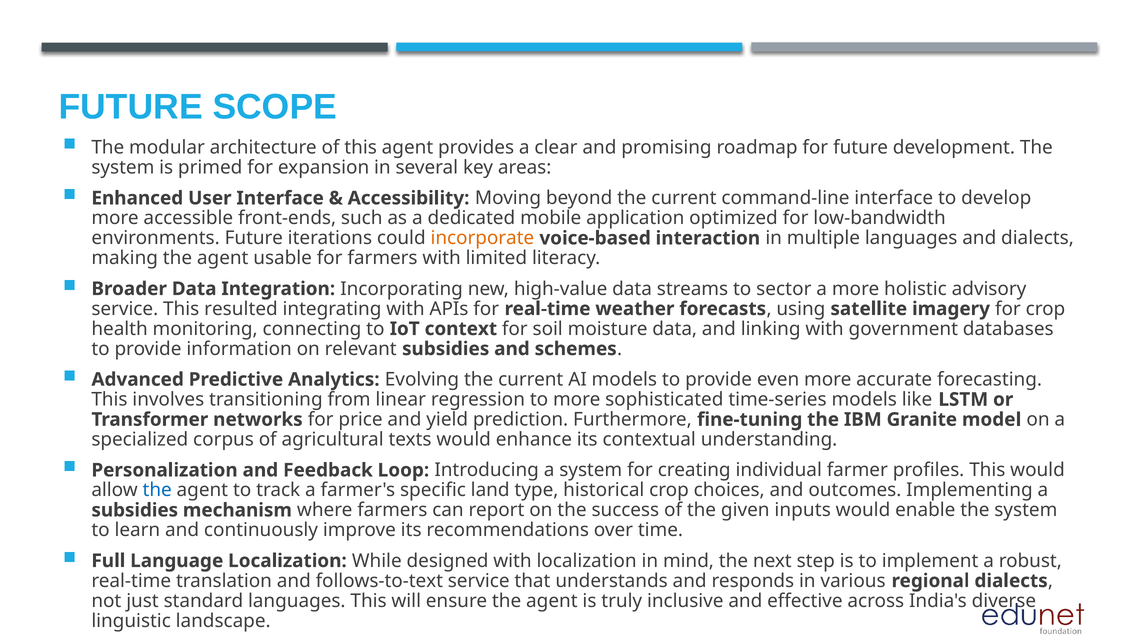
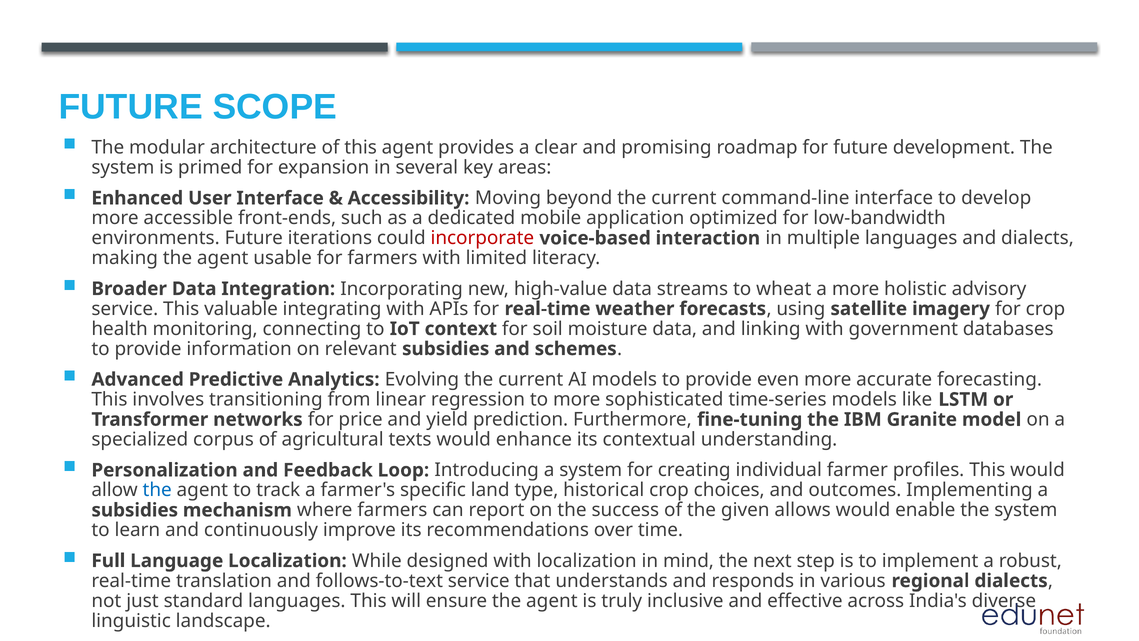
incorporate colour: orange -> red
sector: sector -> wheat
resulted: resulted -> valuable
inputs: inputs -> allows
